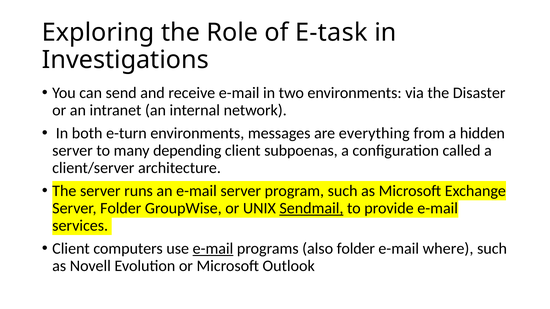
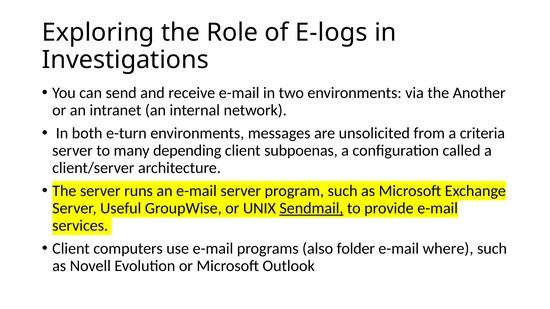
E-task: E-task -> E-logs
Disaster: Disaster -> Another
everything: everything -> unsolicited
hidden: hidden -> criteria
Folder at (121, 208): Folder -> Useful
e-mail at (213, 249) underline: present -> none
